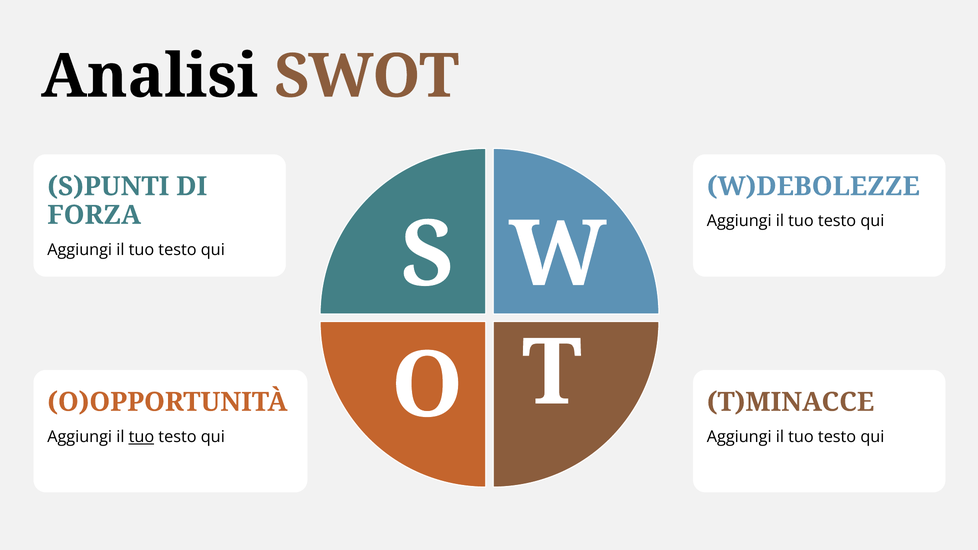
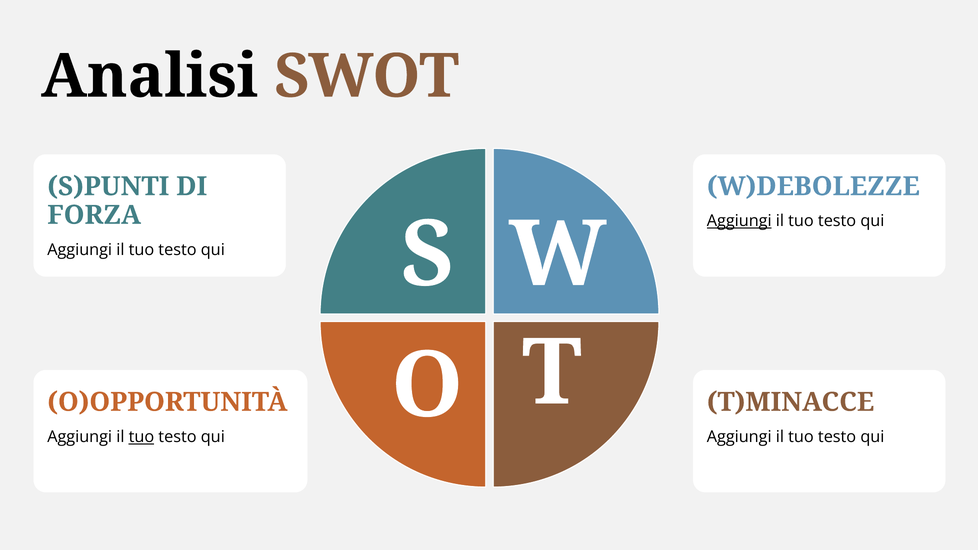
Aggiungi at (739, 221) underline: none -> present
